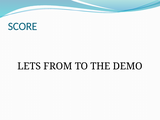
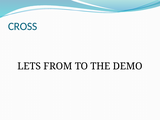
SCORE: SCORE -> CROSS
